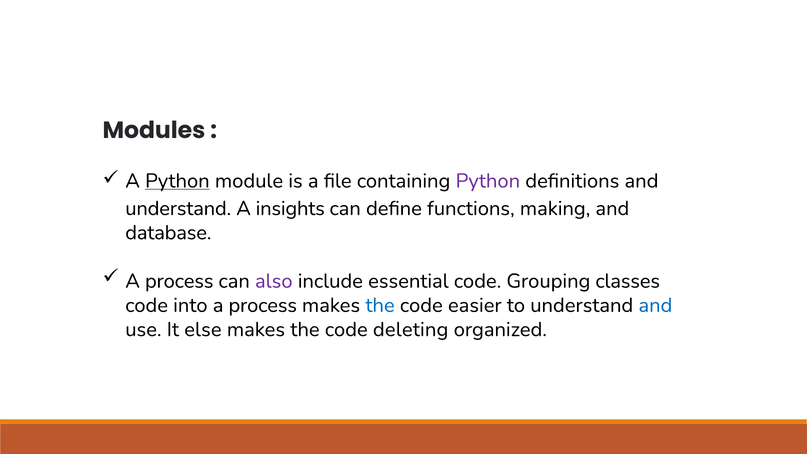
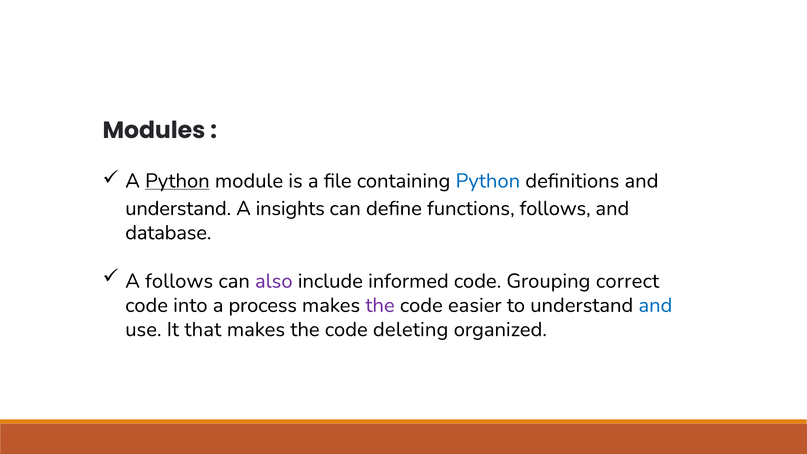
Python at (488, 181) colour: purple -> blue
functions making: making -> follows
process at (179, 281): process -> follows
essential: essential -> informed
classes: classes -> correct
the at (380, 305) colour: blue -> purple
else: else -> that
